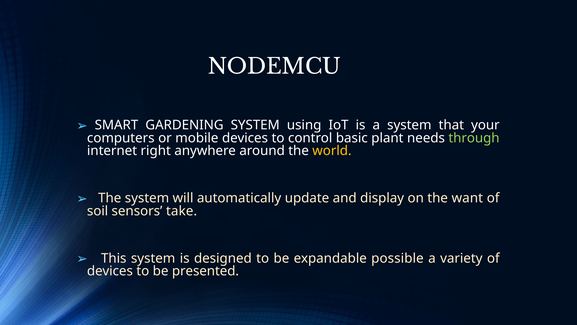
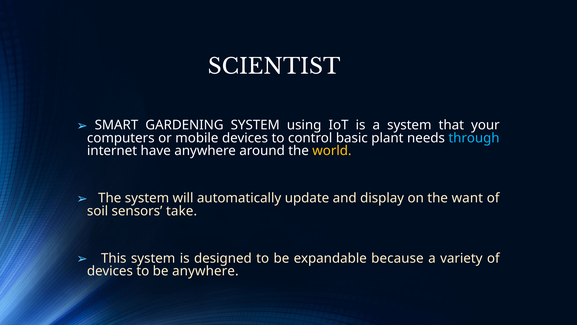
NODEMCU: NODEMCU -> SCIENTIST
through colour: light green -> light blue
right: right -> have
possible: possible -> because
be presented: presented -> anywhere
